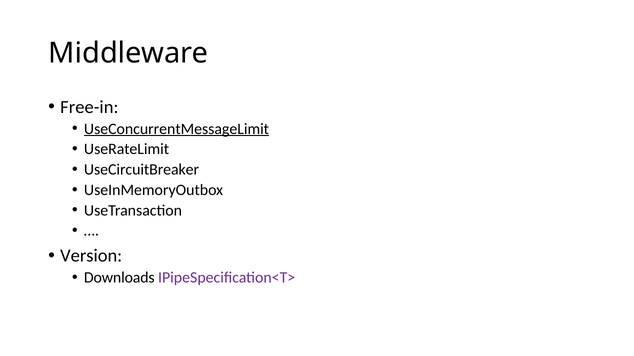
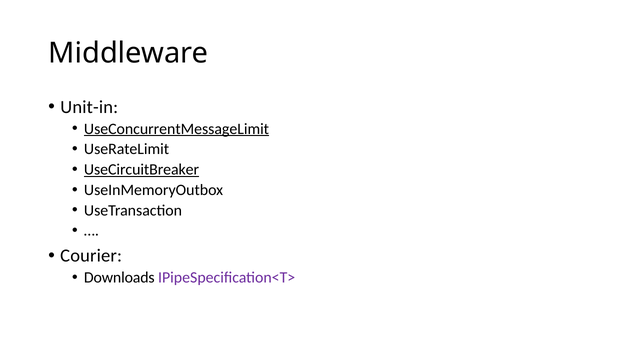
Free-in: Free-in -> Unit-in
UseCircuitBreaker underline: none -> present
Version: Version -> Courier
